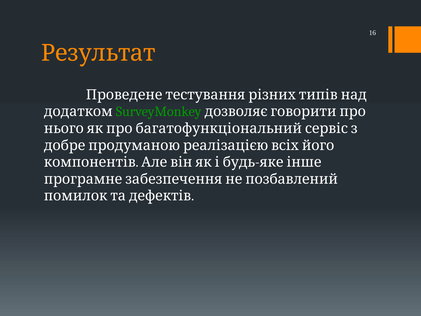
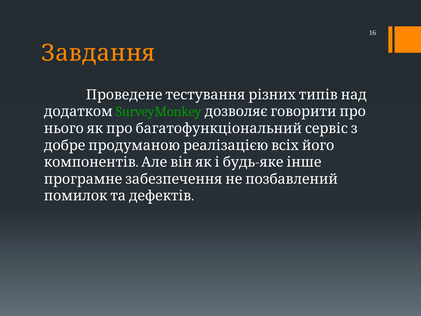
Результат: Результат -> Завдання
